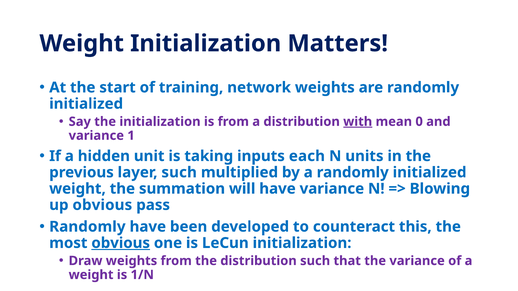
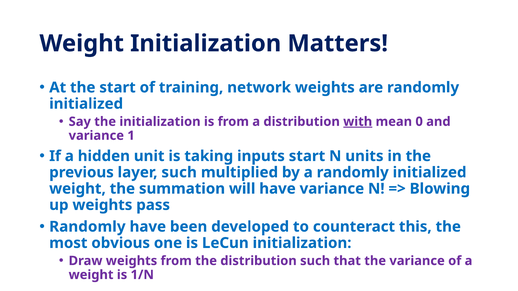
inputs each: each -> start
up obvious: obvious -> weights
obvious at (121, 243) underline: present -> none
